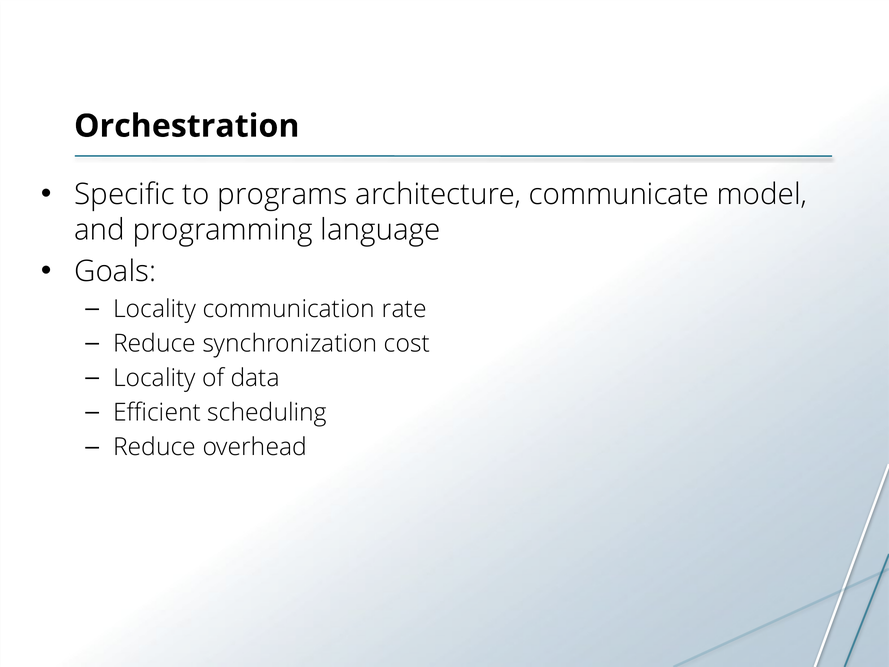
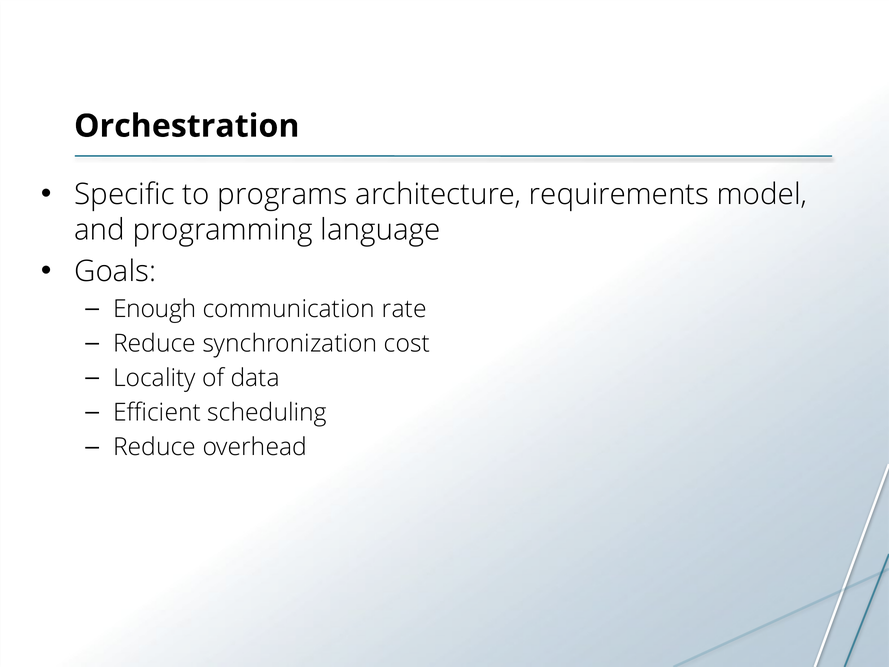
communicate: communicate -> requirements
Locality at (155, 309): Locality -> Enough
